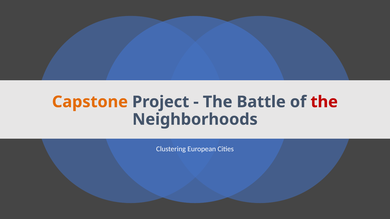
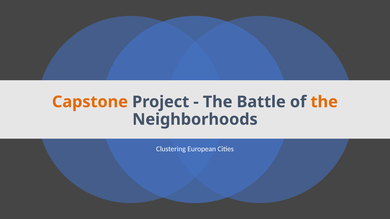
the at (324, 102) colour: red -> orange
